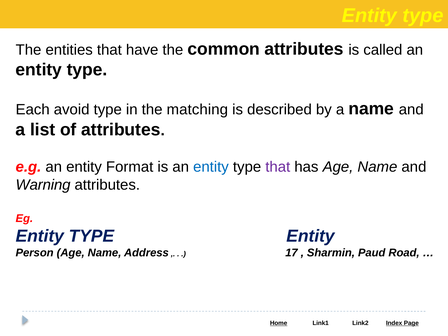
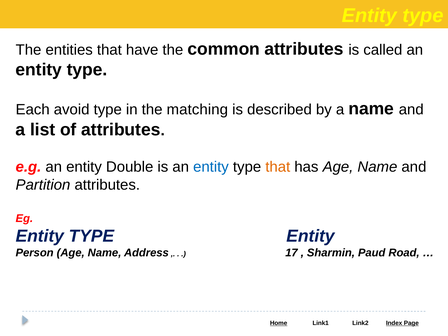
Format: Format -> Double
that at (278, 167) colour: purple -> orange
Warning: Warning -> Partition
